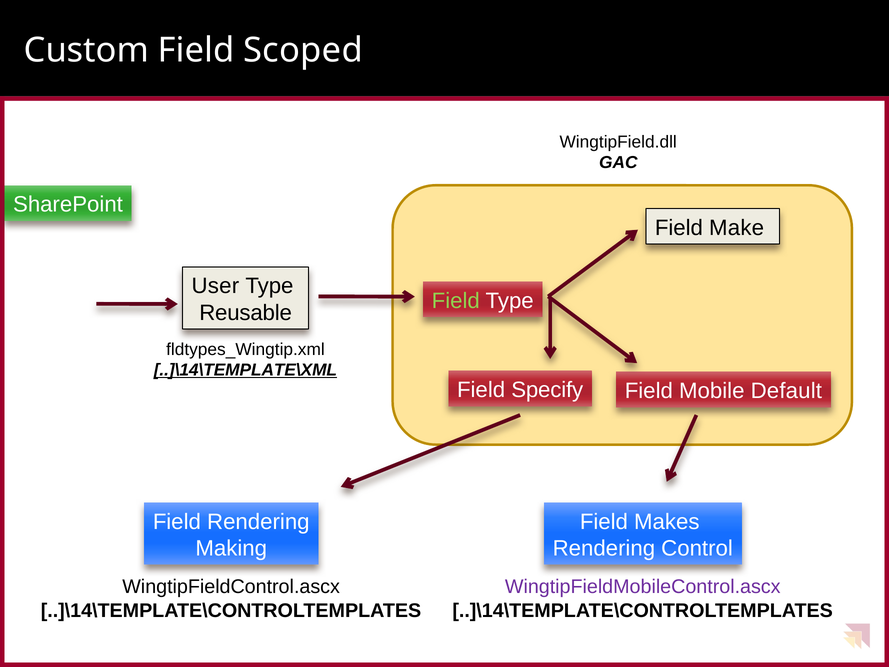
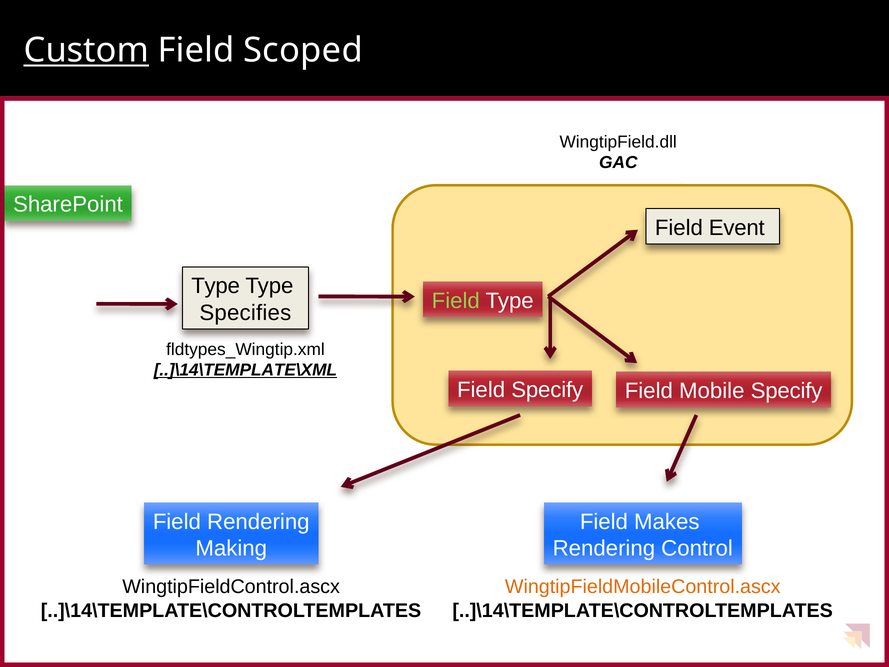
Custom underline: none -> present
Make: Make -> Event
User at (215, 286): User -> Type
Reusable: Reusable -> Specifies
Mobile Default: Default -> Specify
WingtipFieldMobileControl.ascx colour: purple -> orange
